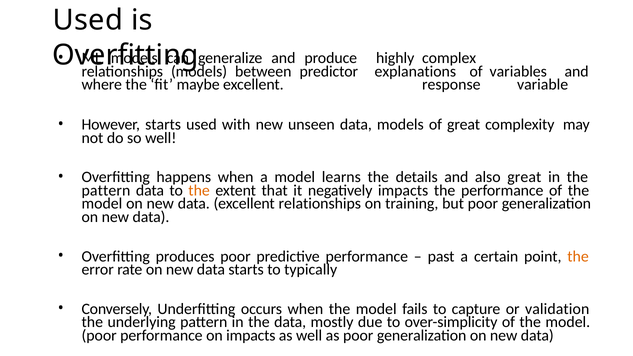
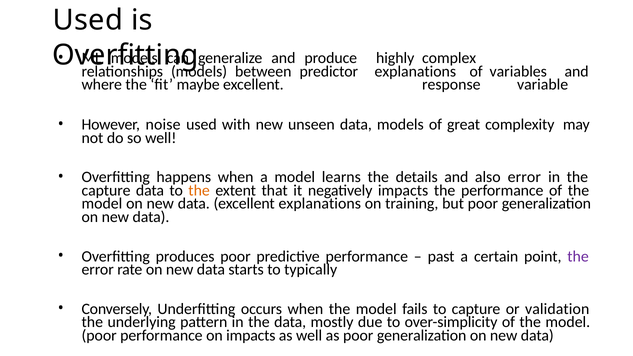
However starts: starts -> noise
also great: great -> error
pattern at (106, 190): pattern -> capture
excellent relationships: relationships -> explanations
the at (578, 256) colour: orange -> purple
